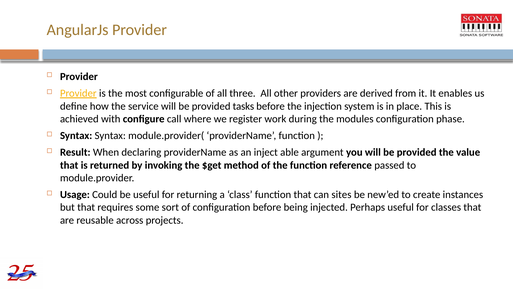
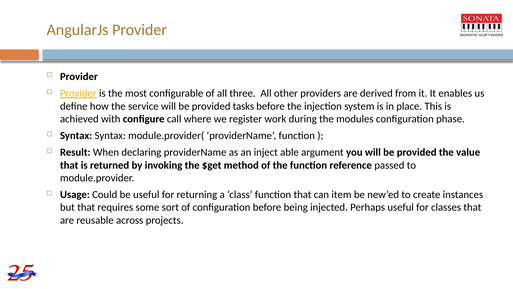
sites: sites -> item
